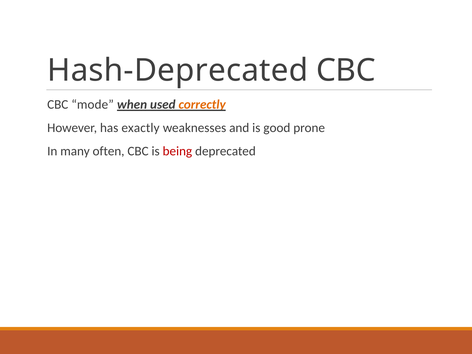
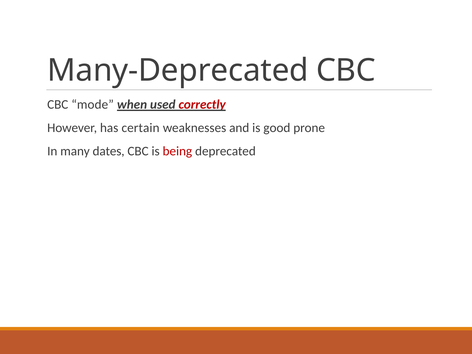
Hash-Deprecated: Hash-Deprecated -> Many-Deprecated
correctly colour: orange -> red
exactly: exactly -> certain
often: often -> dates
